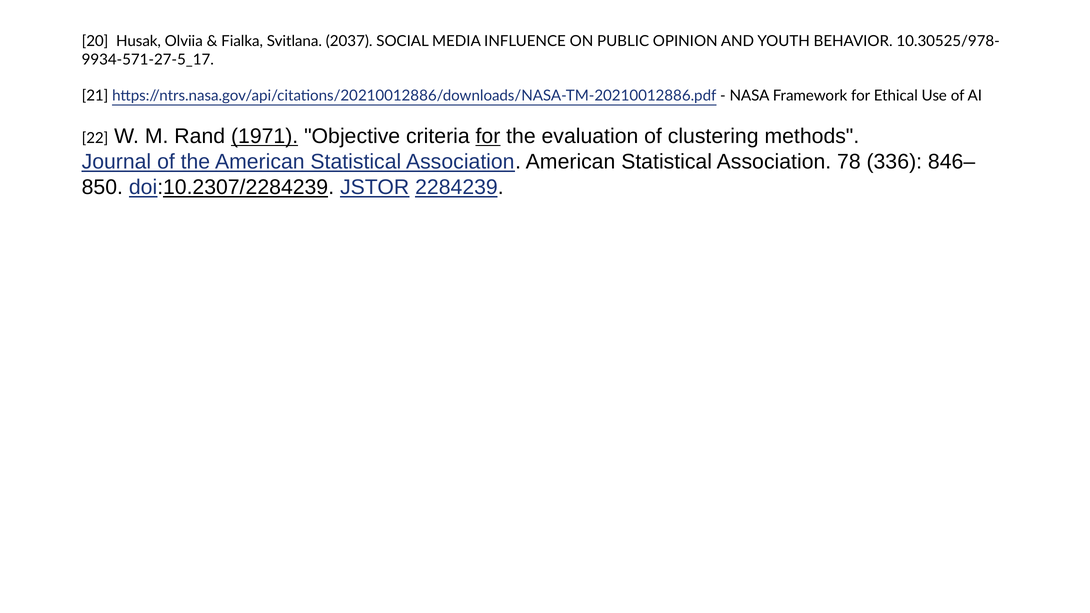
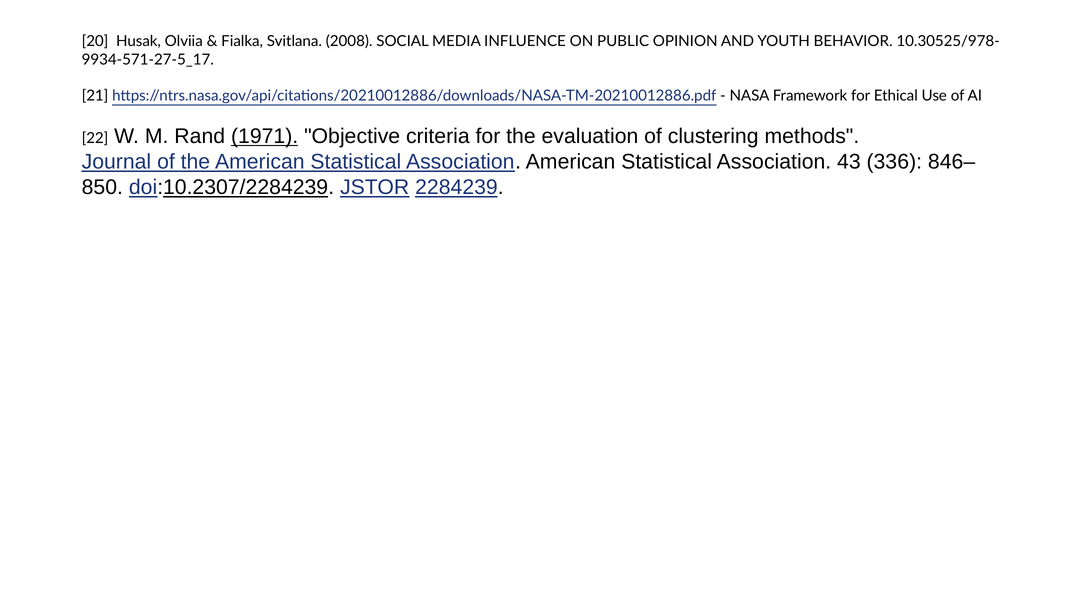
2037: 2037 -> 2008
for at (488, 136) underline: present -> none
78: 78 -> 43
